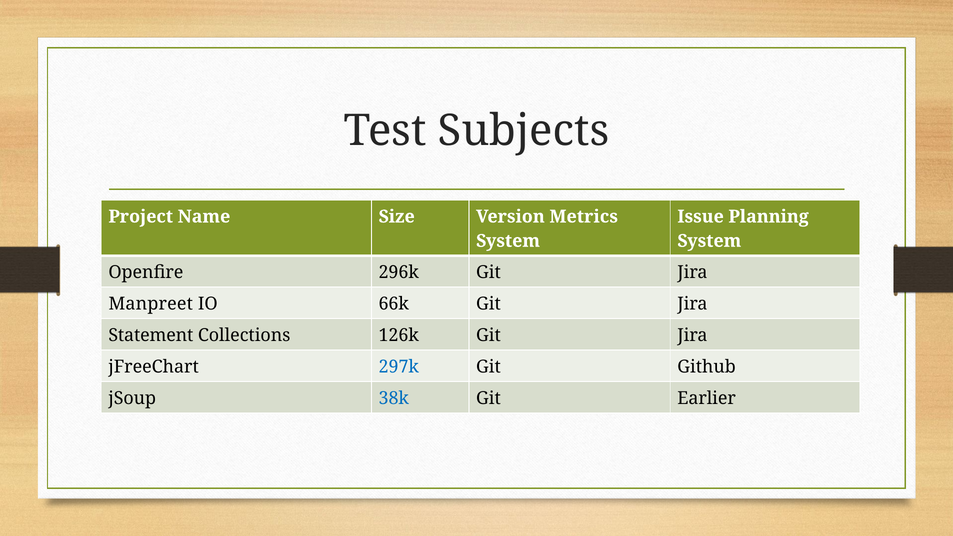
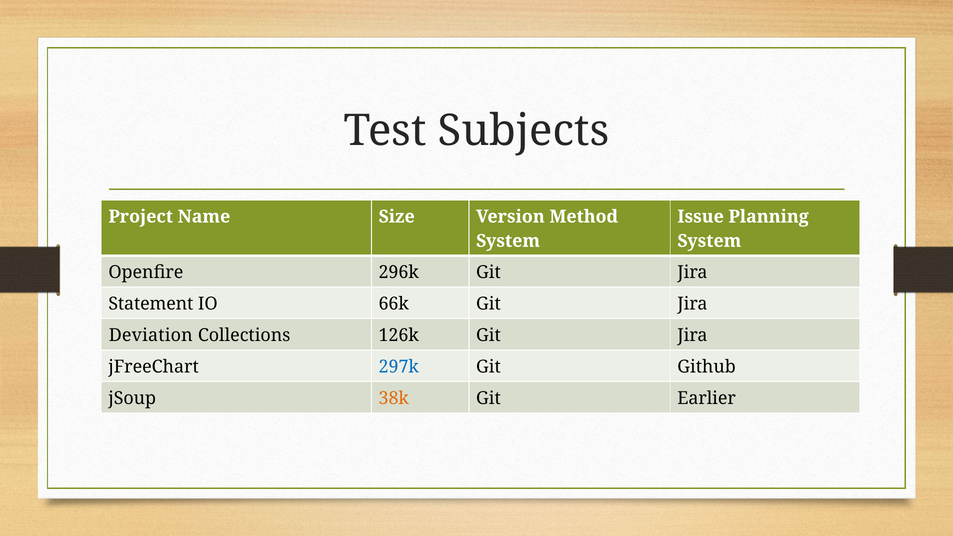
Metrics: Metrics -> Method
Manpreet: Manpreet -> Statement
Statement: Statement -> Deviation
38k colour: blue -> orange
